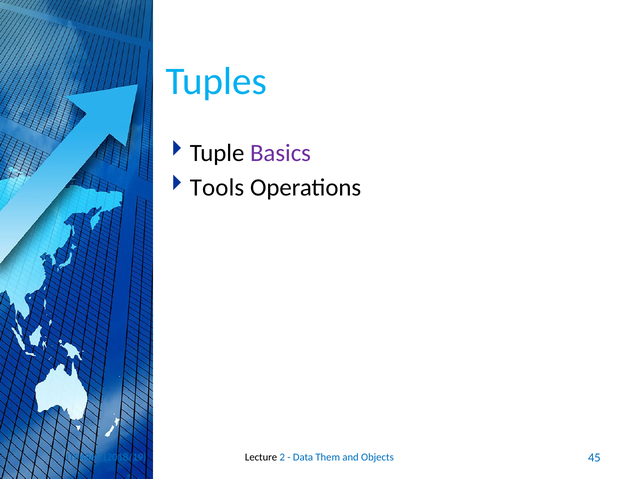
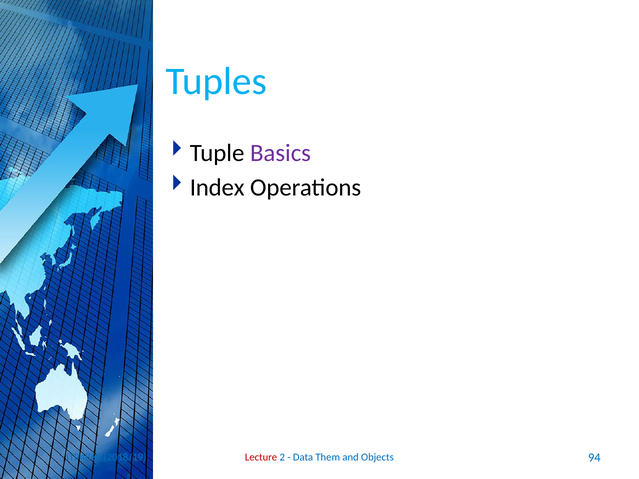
Tools: Tools -> Index
Lecture colour: black -> red
45: 45 -> 94
